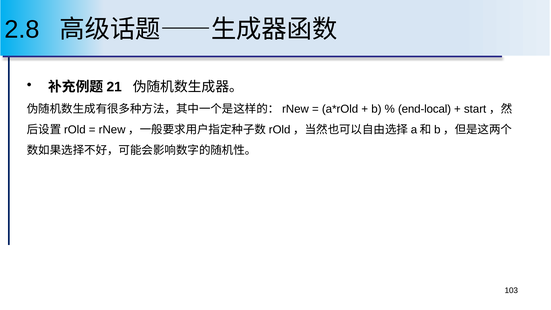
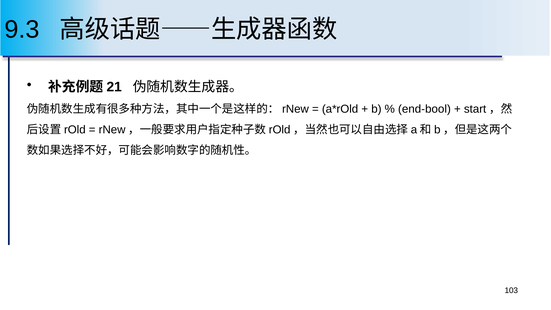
2.8: 2.8 -> 9.3
end-local: end-local -> end-bool
